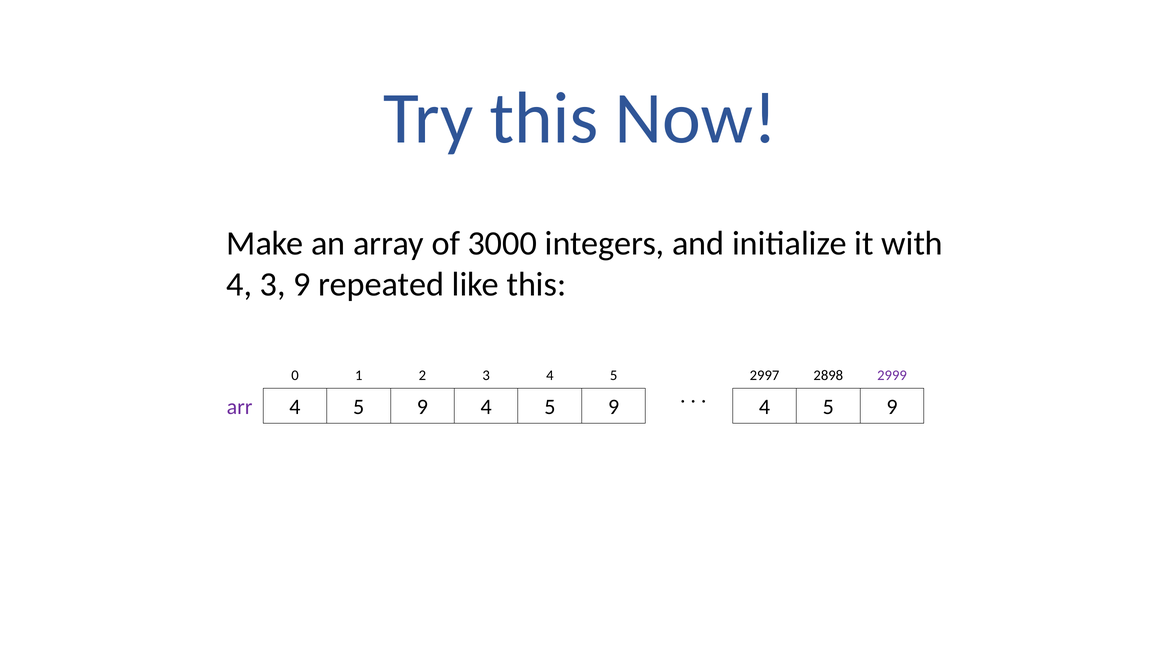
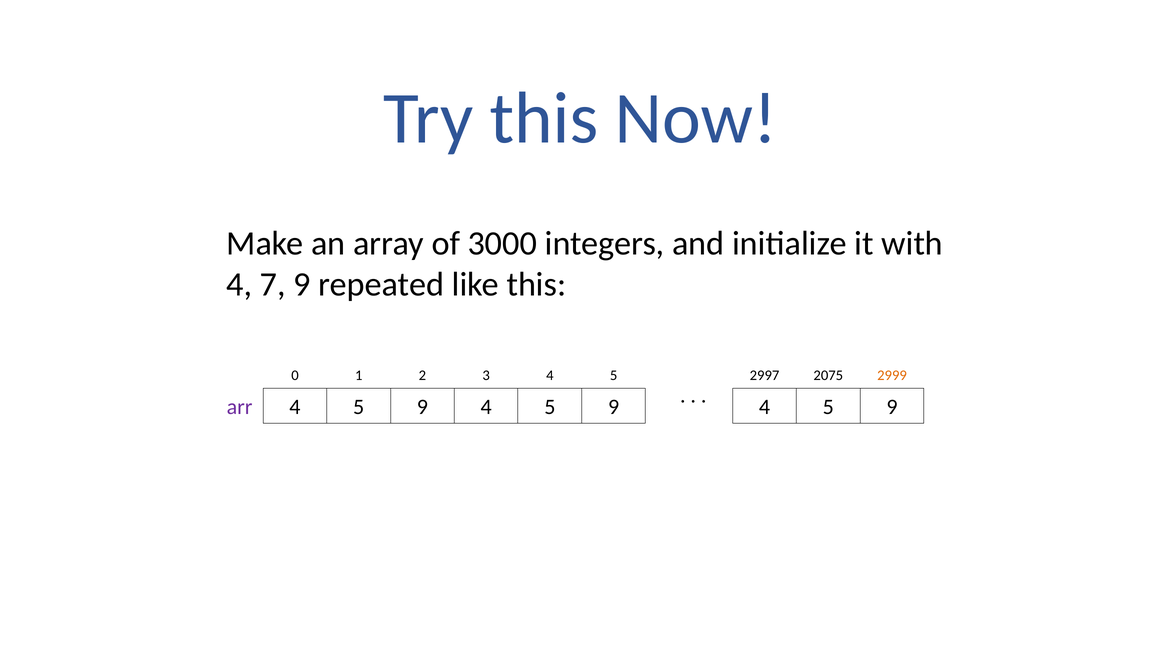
3 at (273, 285): 3 -> 7
2898: 2898 -> 2075
2999 colour: purple -> orange
